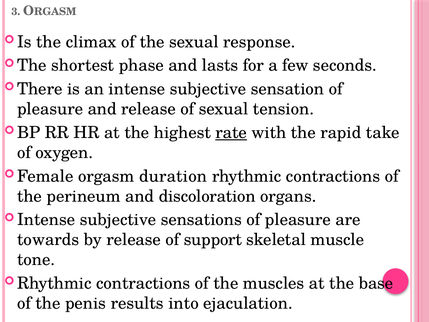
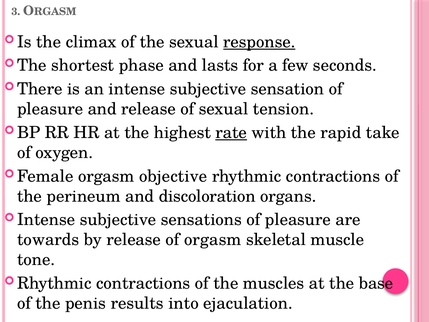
response underline: none -> present
duration: duration -> objective
of support: support -> orgasm
